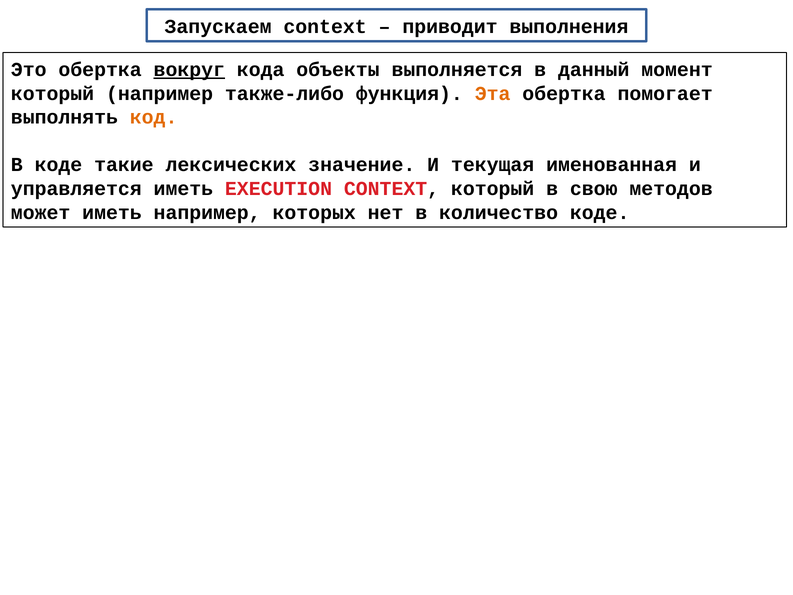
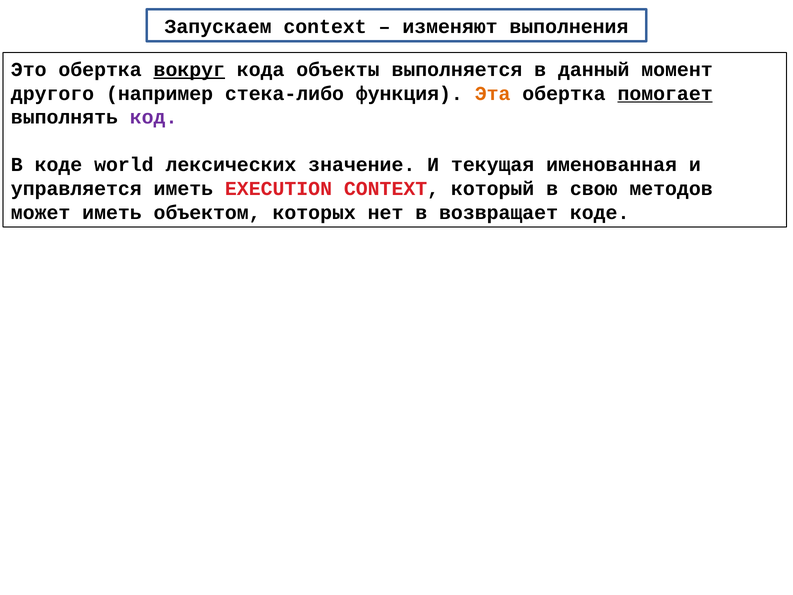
приводит: приводит -> изменяют
который at (52, 93): который -> другого
также-либо: также-либо -> стека-либо
помогает underline: none -> present
код colour: orange -> purple
такие: такие -> world
иметь например: например -> объектом
количество: количество -> возвращает
